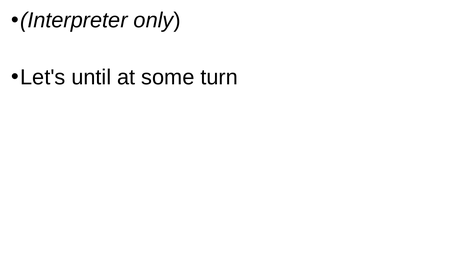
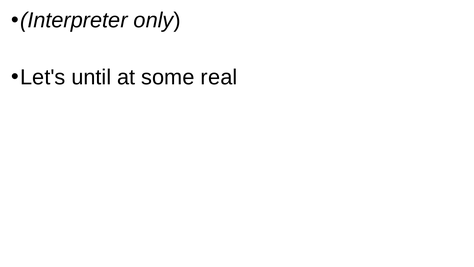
turn: turn -> real
